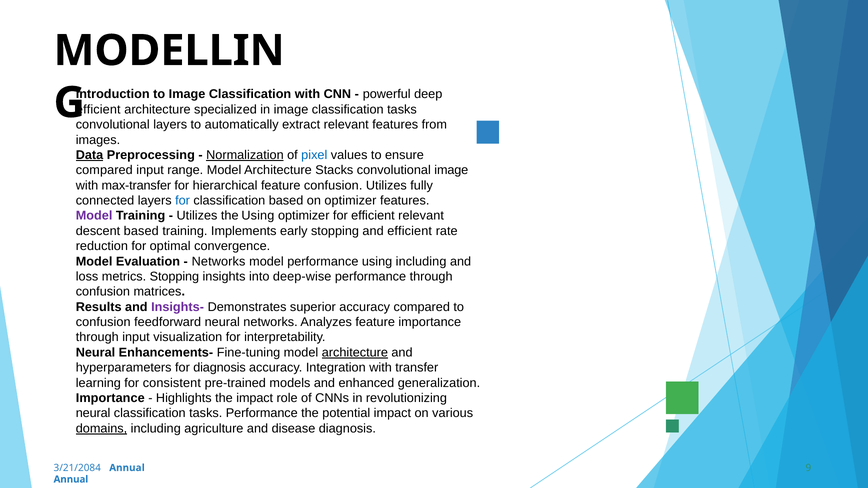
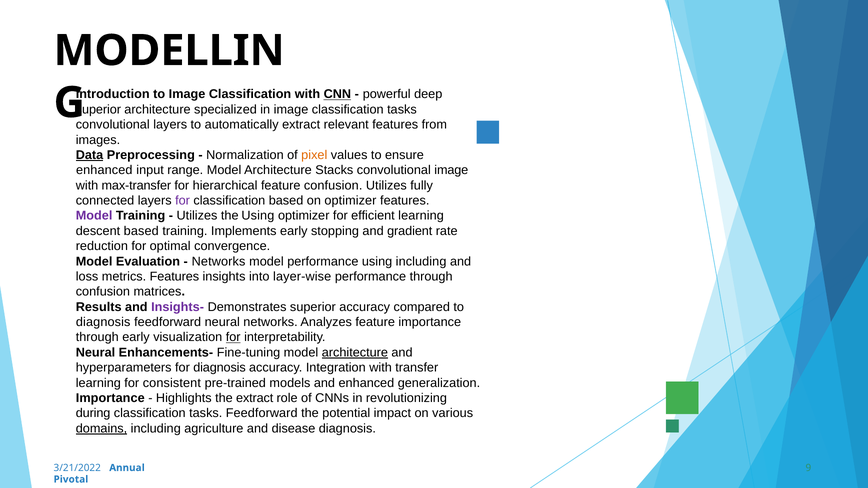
CNN underline: none -> present
efficient at (98, 110): efficient -> superior
Normalization underline: present -> none
pixel colour: blue -> orange
compared at (104, 170): compared -> enhanced
for at (183, 201) colour: blue -> purple
efficient relevant: relevant -> learning
and efficient: efficient -> gradient
metrics Stopping: Stopping -> Features
deep-wise: deep-wise -> layer-wise
confusion at (103, 322): confusion -> diagnosis
through input: input -> early
for at (233, 337) underline: none -> present
the impact: impact -> extract
neural at (93, 413): neural -> during
tasks Performance: Performance -> Feedforward
3/21/2084: 3/21/2084 -> 3/21/2022
Annual at (71, 480): Annual -> Pivotal
